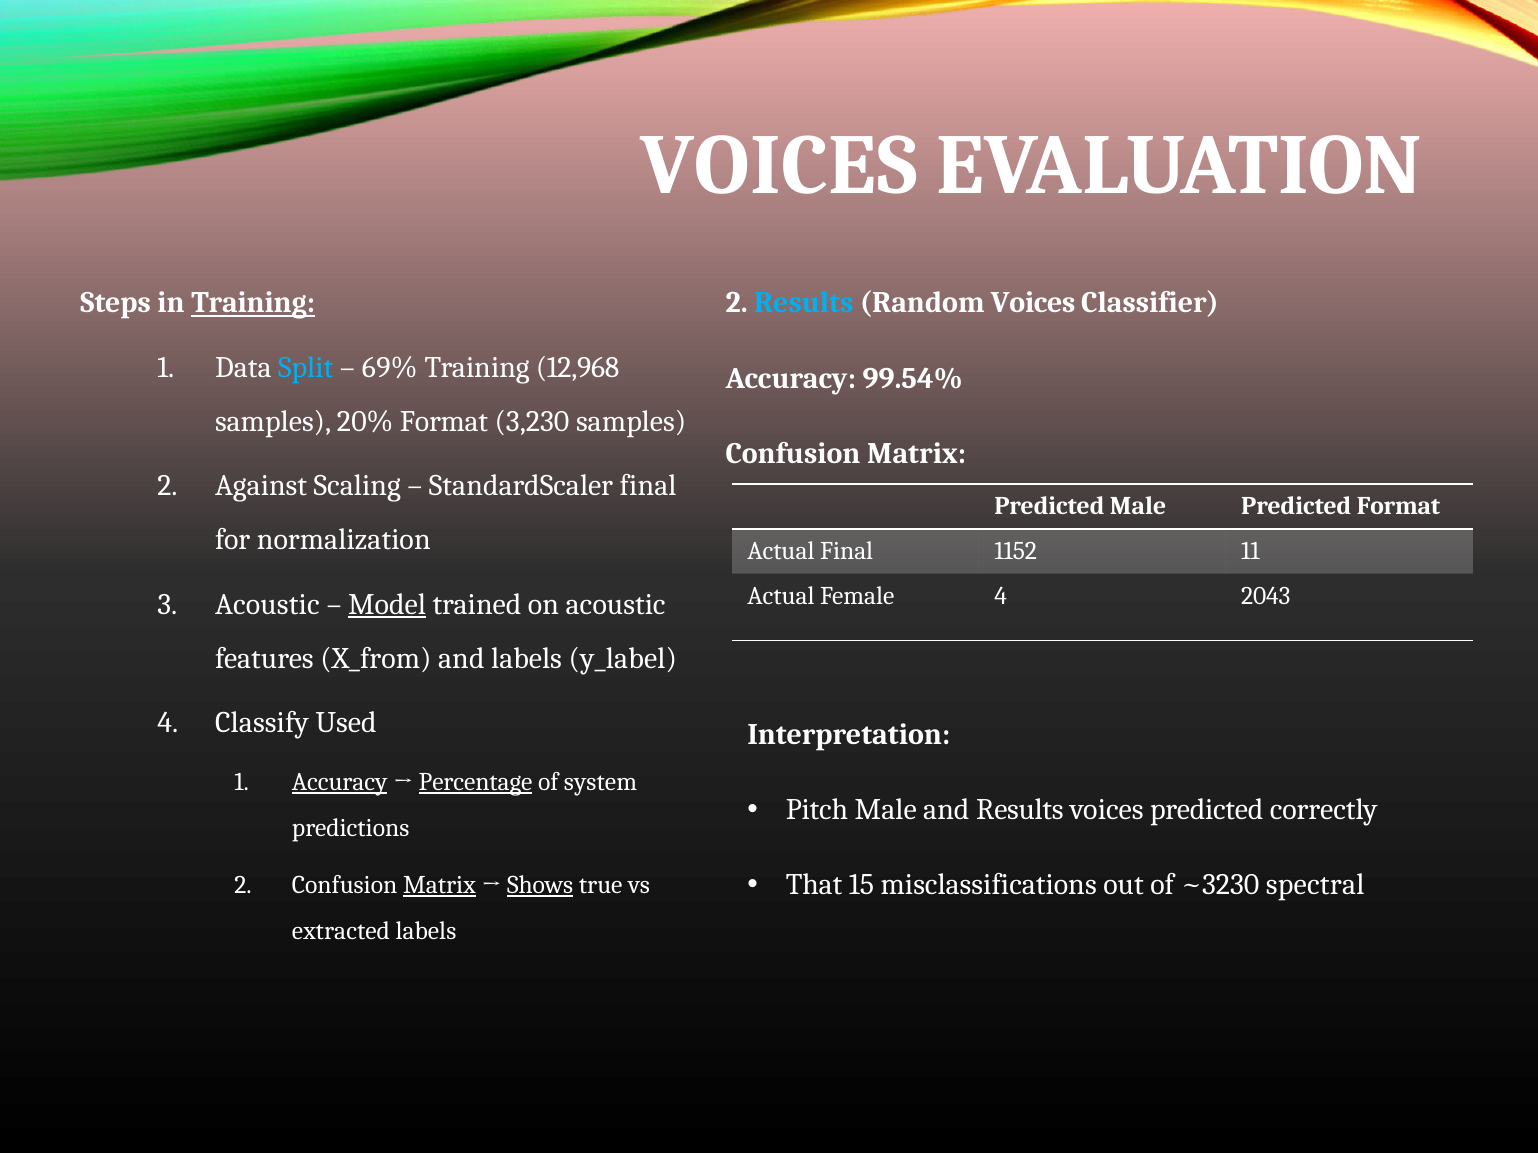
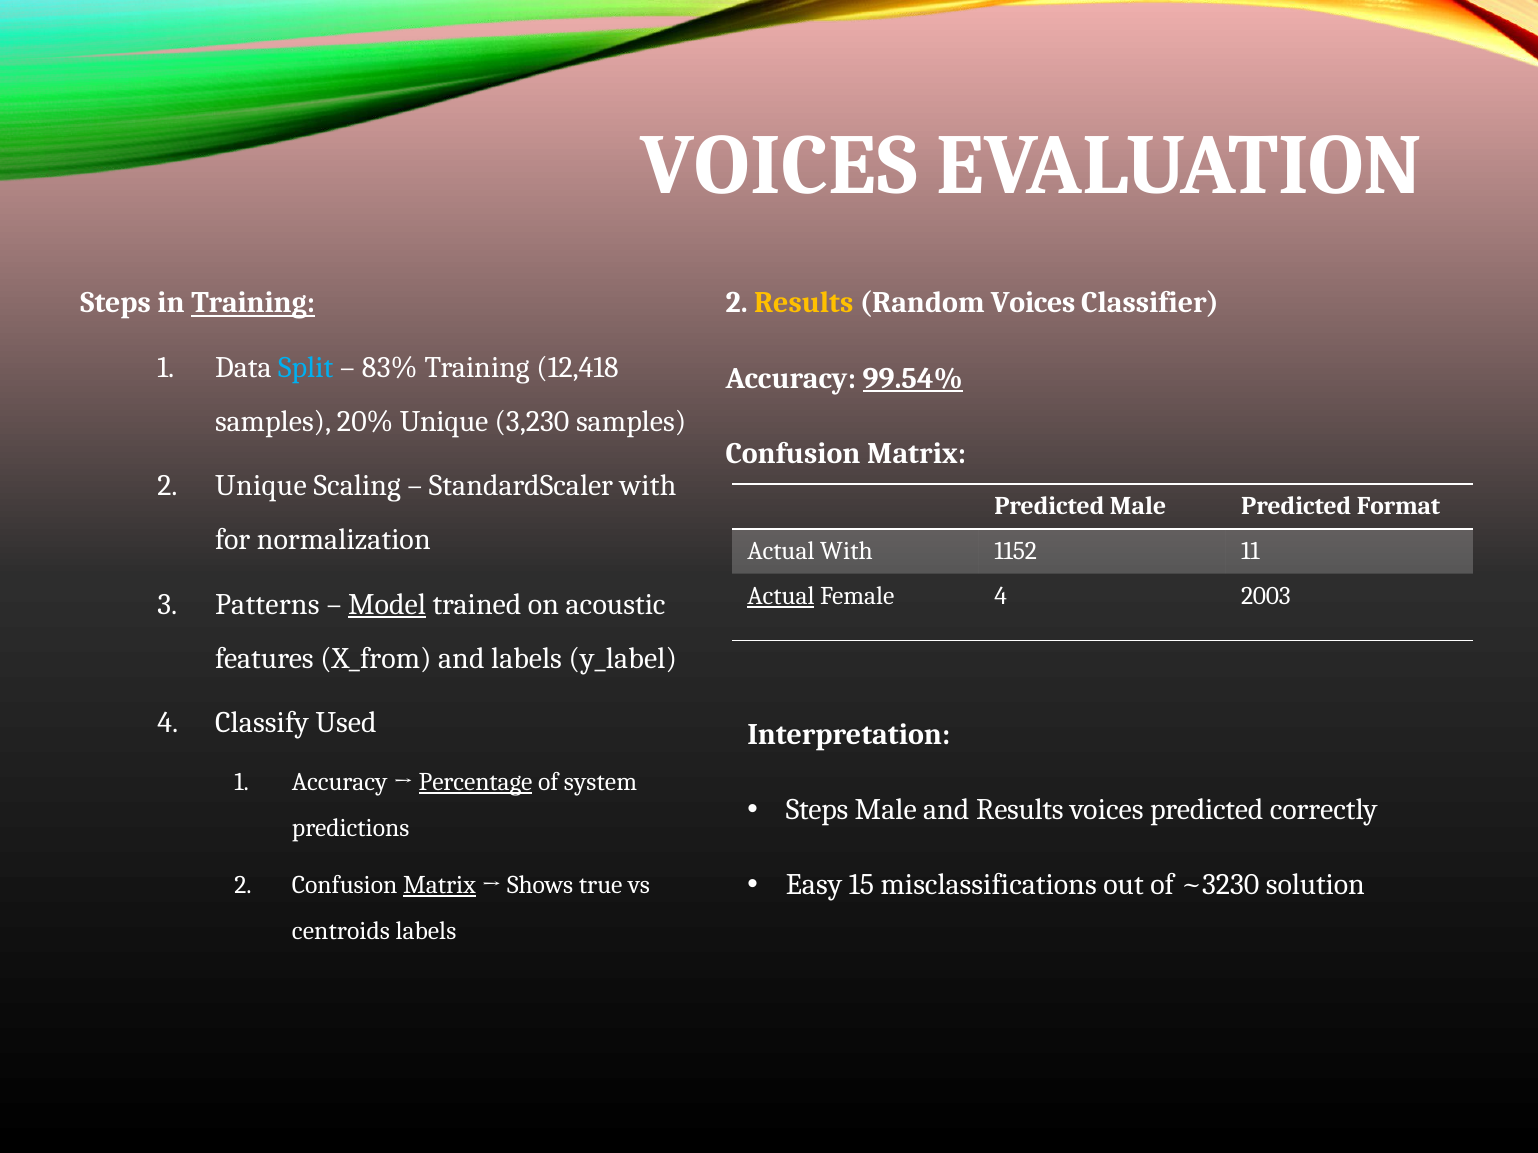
Results at (804, 303) colour: light blue -> yellow
69%: 69% -> 83%
12,968: 12,968 -> 12,418
99.54% underline: none -> present
20% Format: Format -> Unique
2 Against: Against -> Unique
StandardScaler final: final -> with
Actual Final: Final -> With
Actual at (781, 596) underline: none -> present
2043: 2043 -> 2003
Acoustic at (267, 605): Acoustic -> Patterns
Accuracy at (340, 782) underline: present -> none
Pitch at (817, 810): Pitch -> Steps
That: That -> Easy
spectral: spectral -> solution
Shows underline: present -> none
extracted: extracted -> centroids
